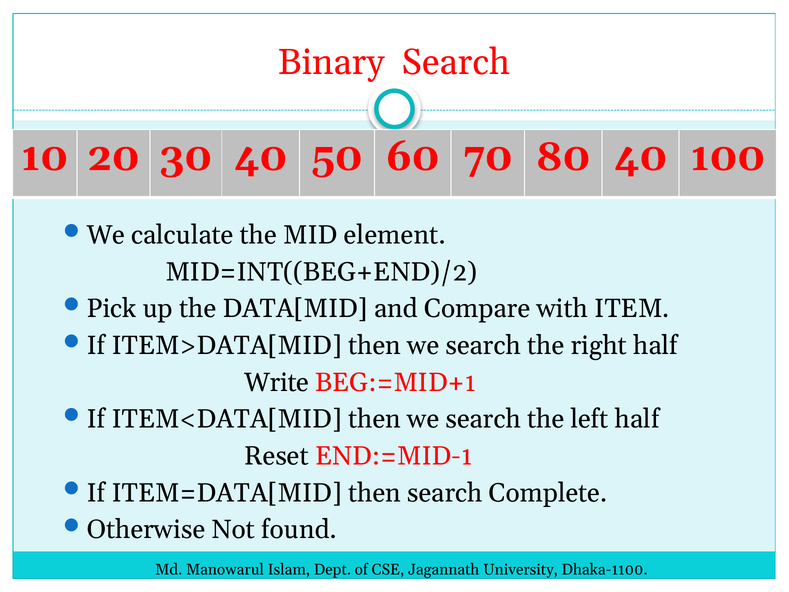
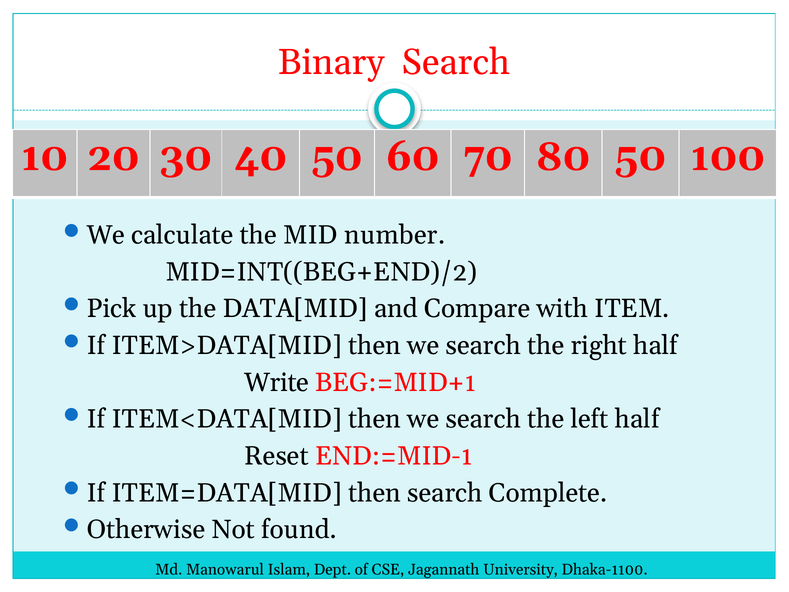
80 40: 40 -> 50
element: element -> number
